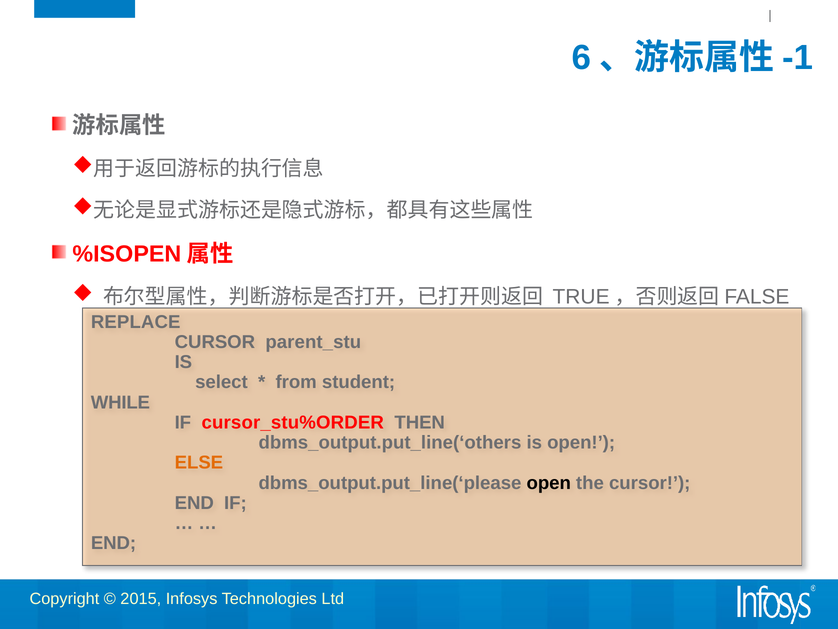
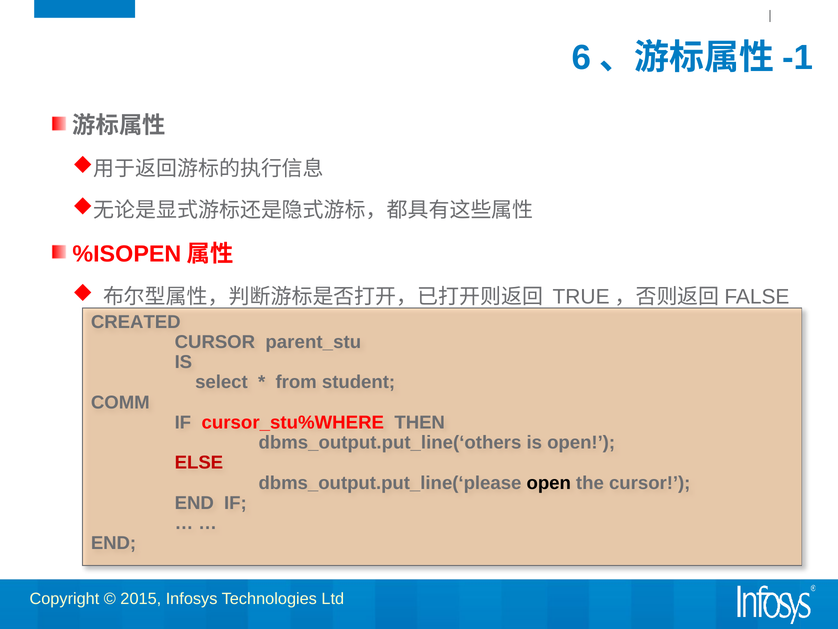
REPLACE: REPLACE -> CREATED
WHILE: WHILE -> COMM
cursor_stu%ORDER: cursor_stu%ORDER -> cursor_stu%WHERE
ELSE colour: orange -> red
